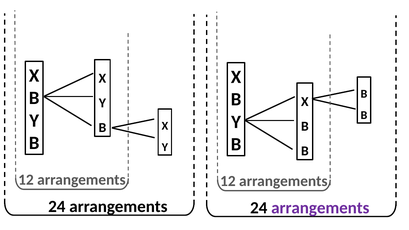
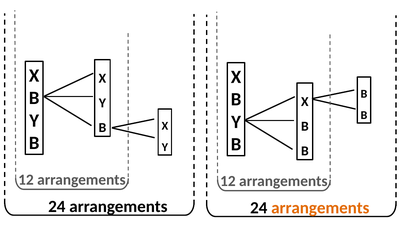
arrangements at (320, 208) colour: purple -> orange
